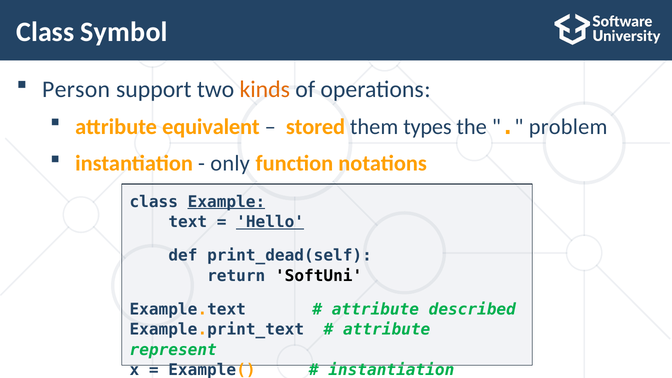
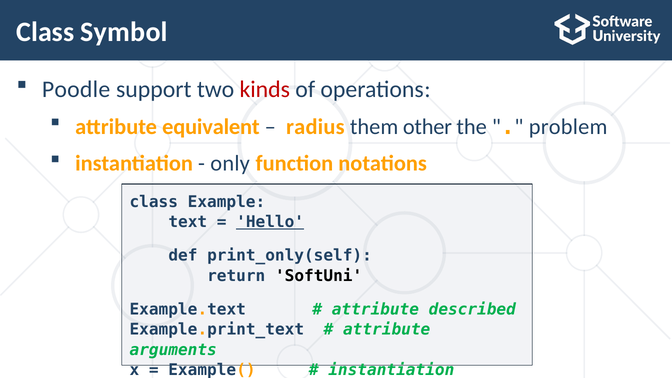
Person: Person -> Poodle
kinds colour: orange -> red
stored: stored -> radius
types: types -> other
Example underline: present -> none
print_dead(self: print_dead(self -> print_only(self
represent: represent -> arguments
